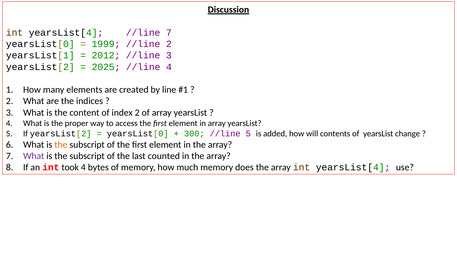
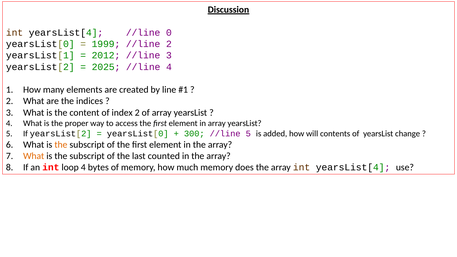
//line 7: 7 -> 0
What at (34, 156) colour: purple -> orange
took: took -> loop
